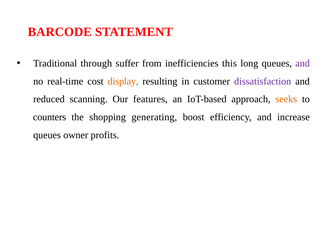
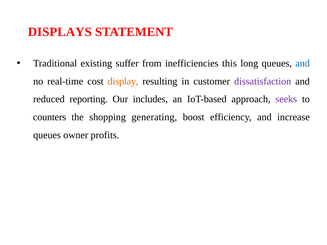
BARCODE: BARCODE -> DISPLAYS
through: through -> existing
and at (303, 63) colour: purple -> blue
scanning: scanning -> reporting
features: features -> includes
seeks colour: orange -> purple
